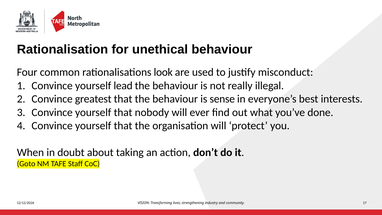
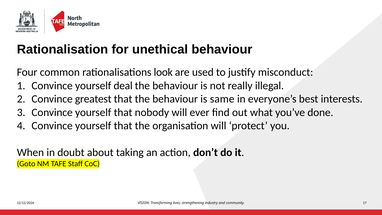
lead: lead -> deal
sense: sense -> same
